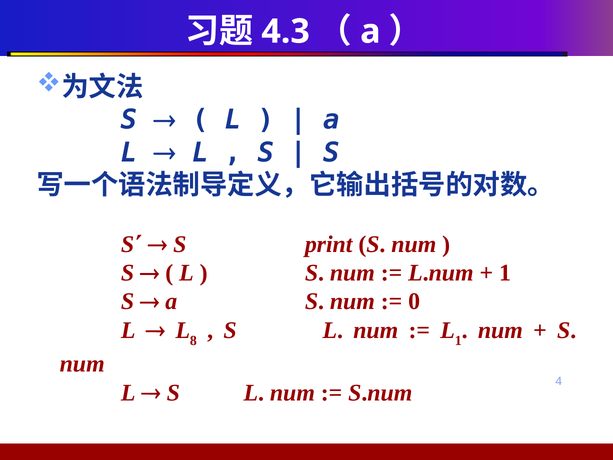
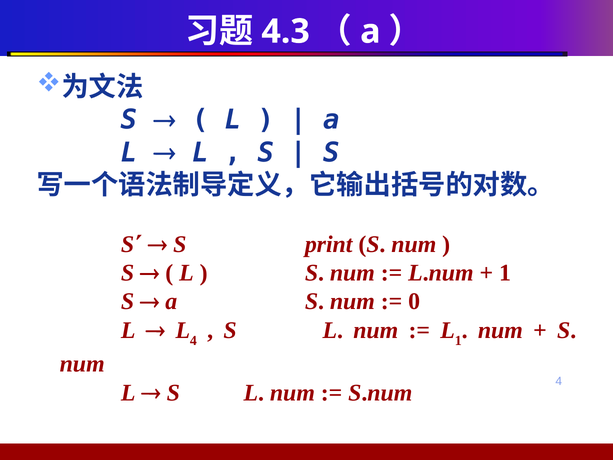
L 8: 8 -> 4
